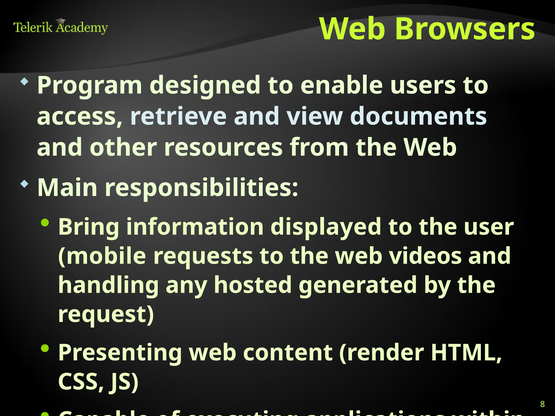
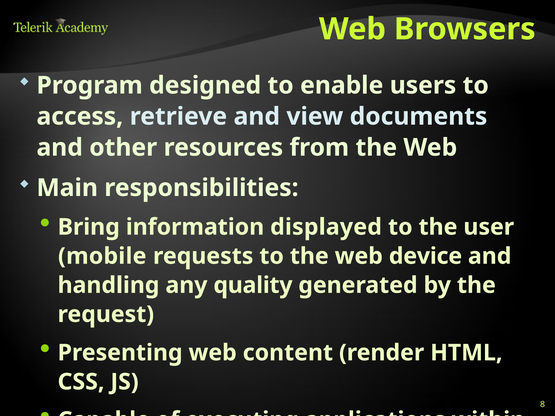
videos: videos -> device
hosted: hosted -> quality
